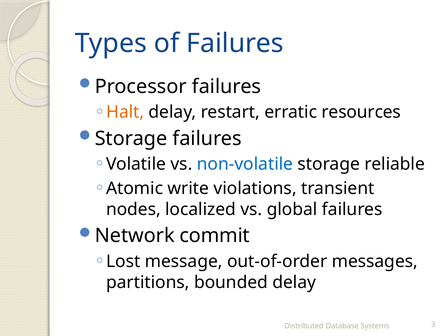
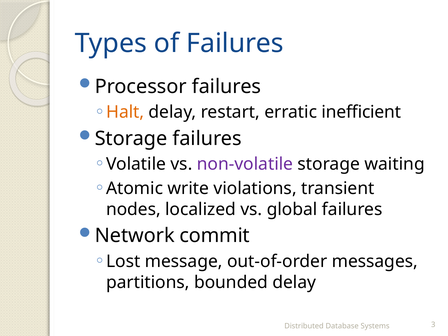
resources: resources -> inefficient
non-volatile colour: blue -> purple
reliable: reliable -> waiting
